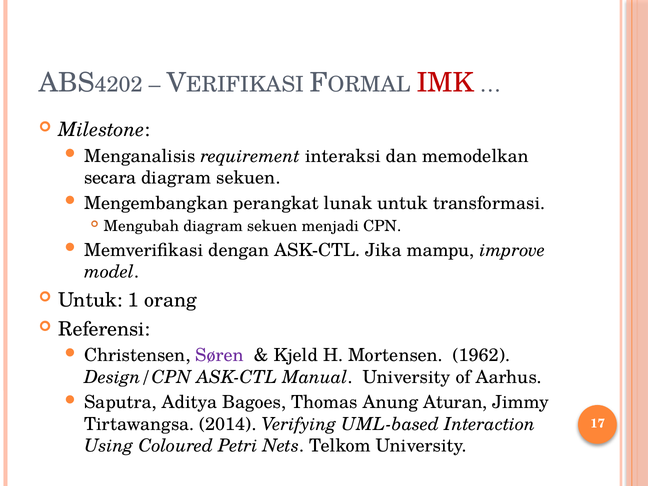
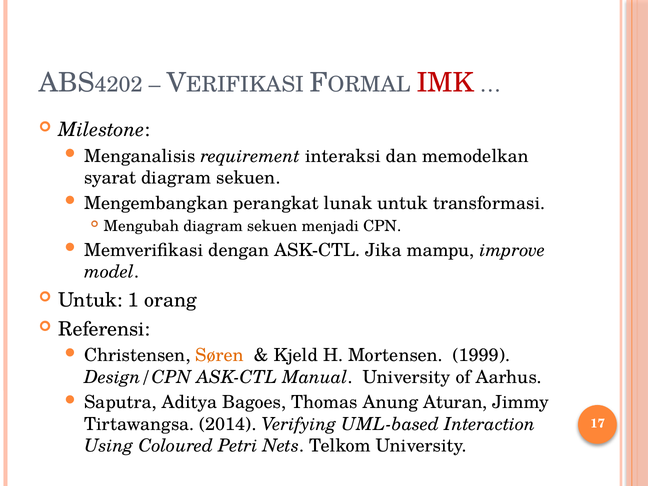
secara: secara -> syarat
Søren colour: purple -> orange
1962: 1962 -> 1999
